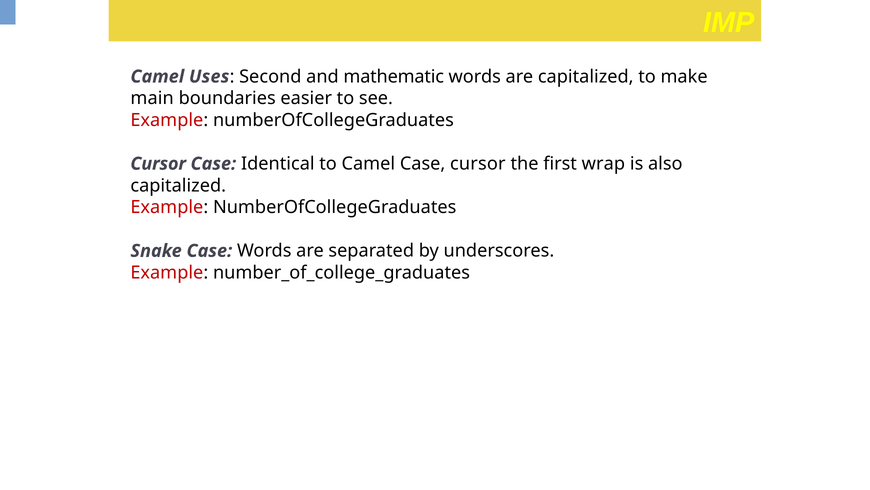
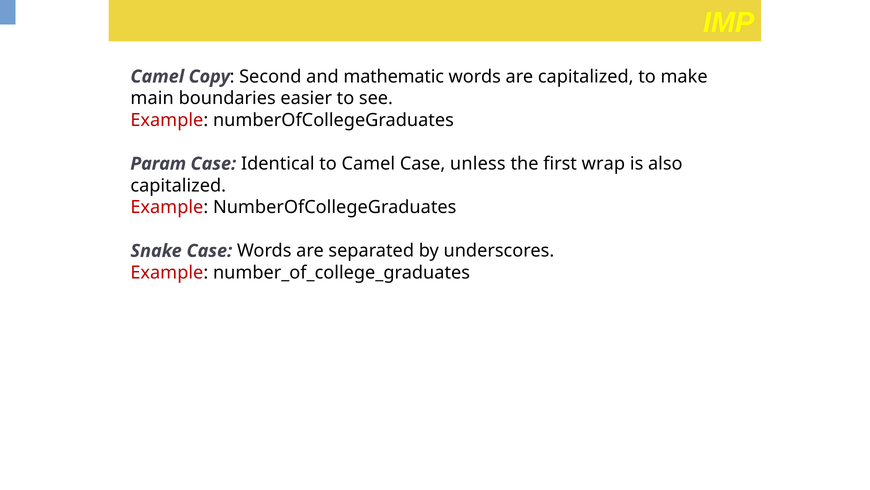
Uses: Uses -> Copy
Cursor at (158, 164): Cursor -> Param
Case cursor: cursor -> unless
